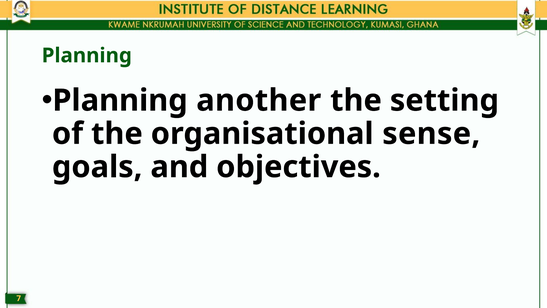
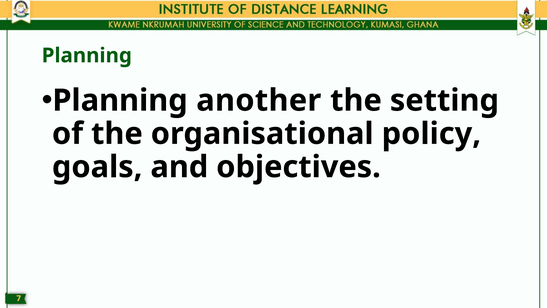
sense: sense -> policy
